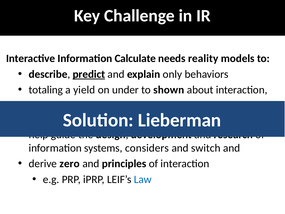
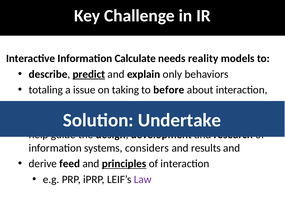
yield: yield -> issue
under: under -> taking
shown: shown -> before
Lieberman: Lieberman -> Undertake
switch: switch -> results
zero: zero -> feed
principles underline: none -> present
Law colour: blue -> purple
